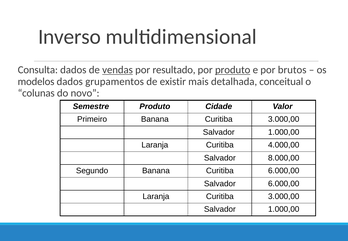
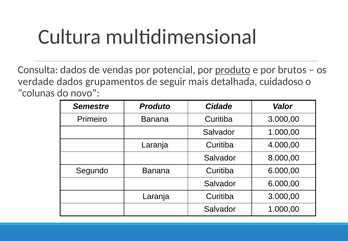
Inverso: Inverso -> Cultura
vendas underline: present -> none
resultado: resultado -> potencial
modelos: modelos -> verdade
existir: existir -> seguir
conceitual: conceitual -> cuidadoso
